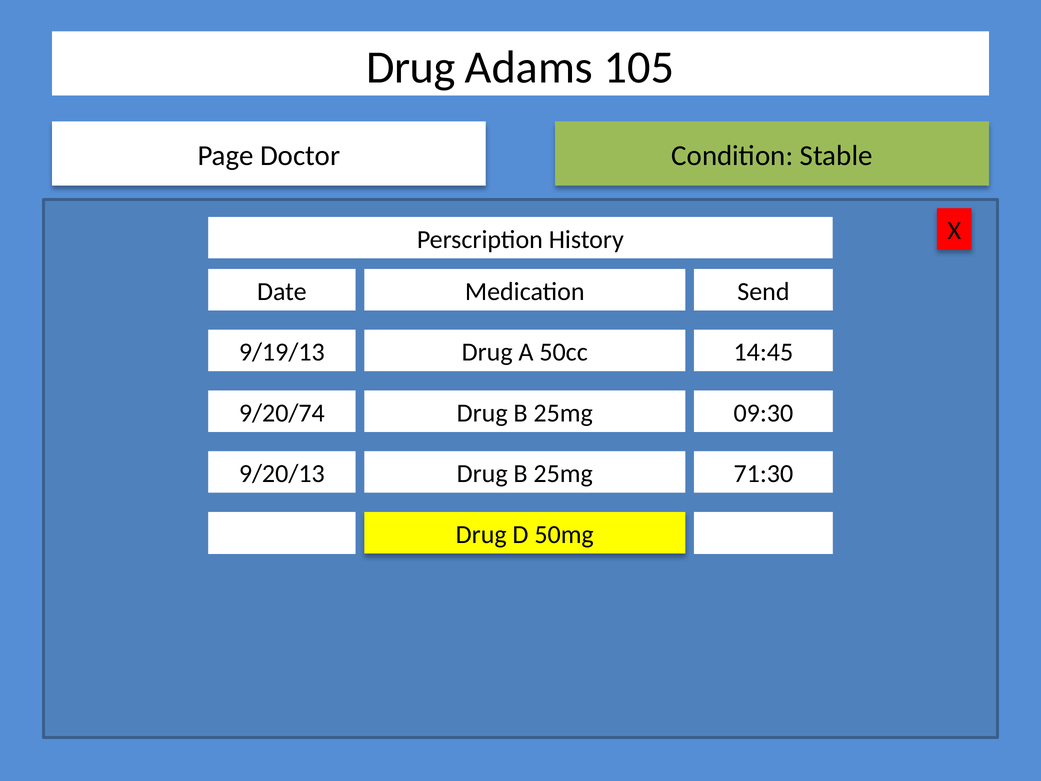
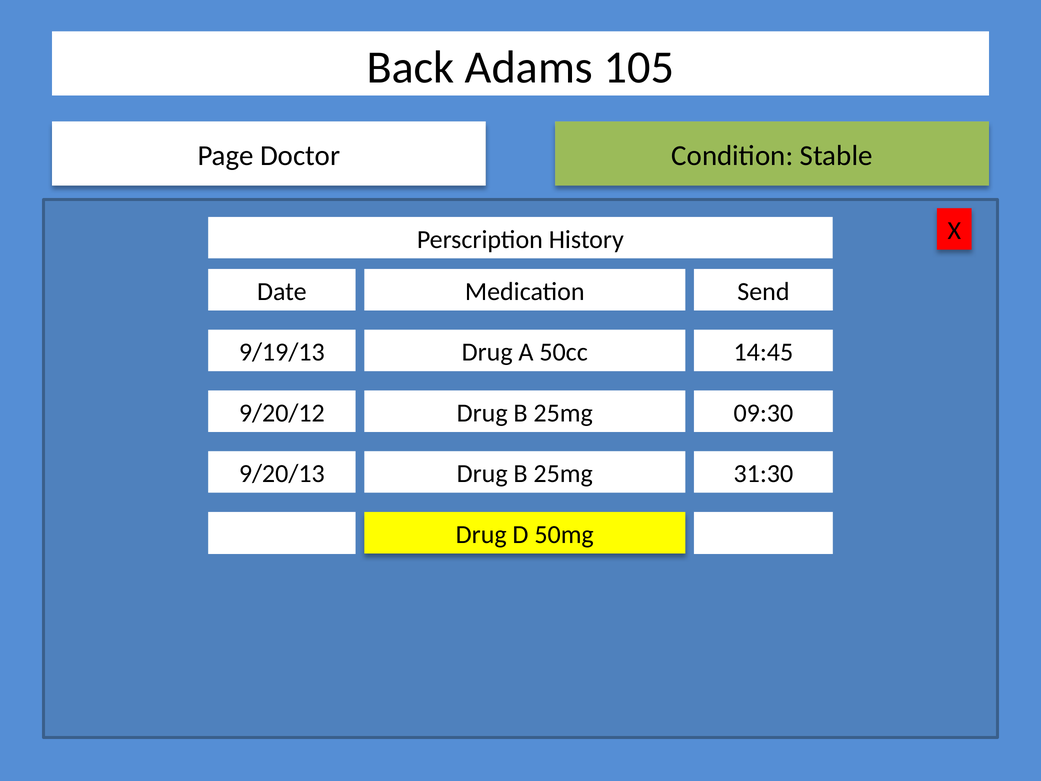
Drug at (411, 67): Drug -> Back
9/20/74: 9/20/74 -> 9/20/12
71:30: 71:30 -> 31:30
